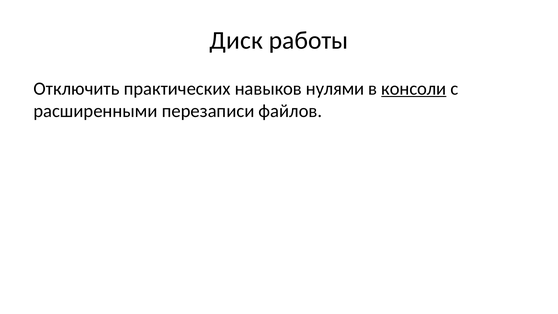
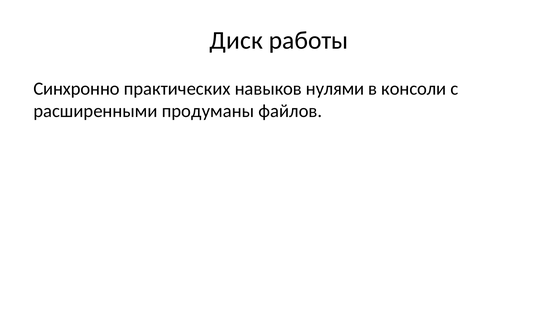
Отключить: Отключить -> Синхронно
консоли underline: present -> none
перезаписи: перезаписи -> продуманы
